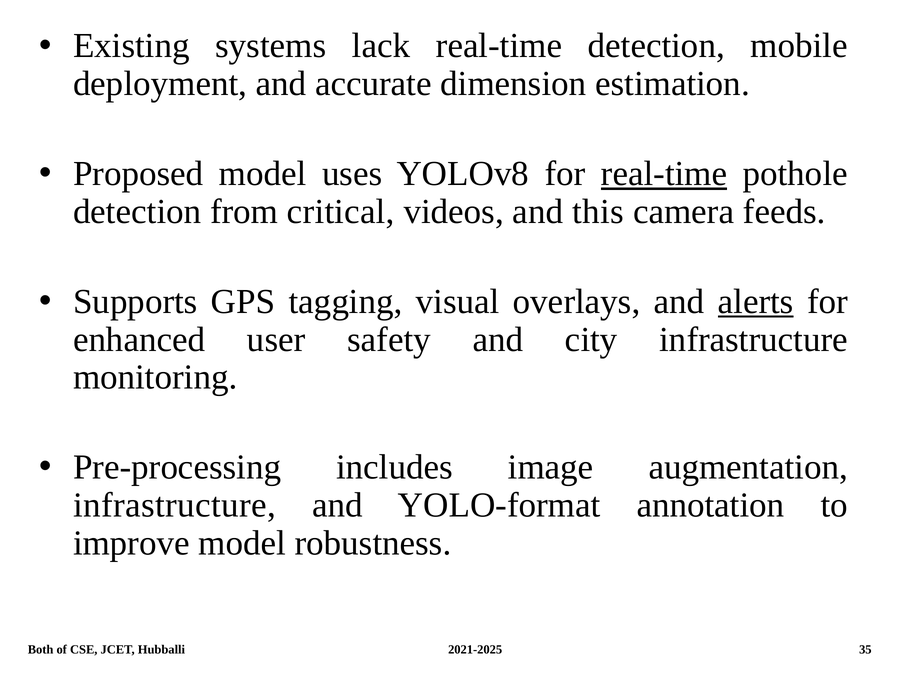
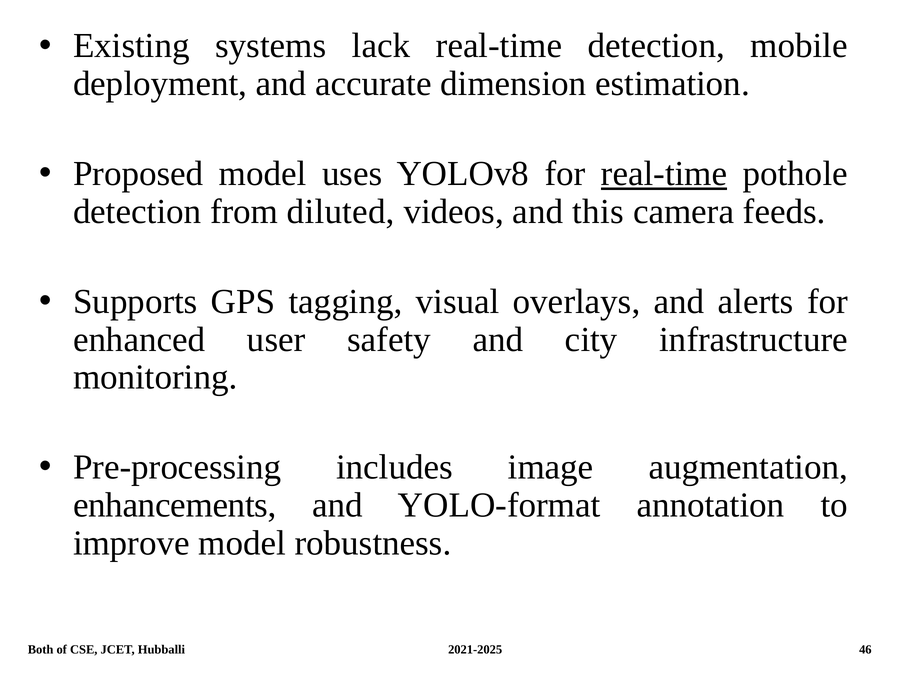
critical: critical -> diluted
alerts underline: present -> none
infrastructure at (174, 505): infrastructure -> enhancements
35: 35 -> 46
